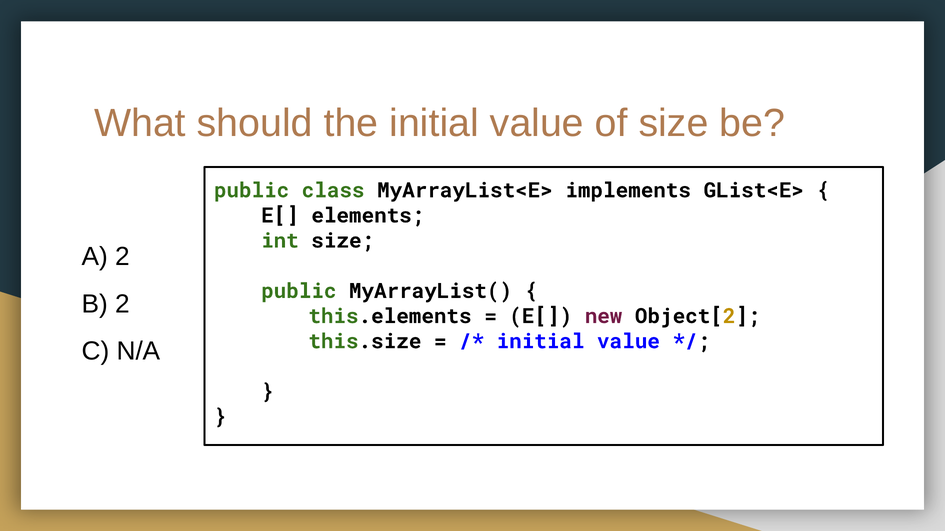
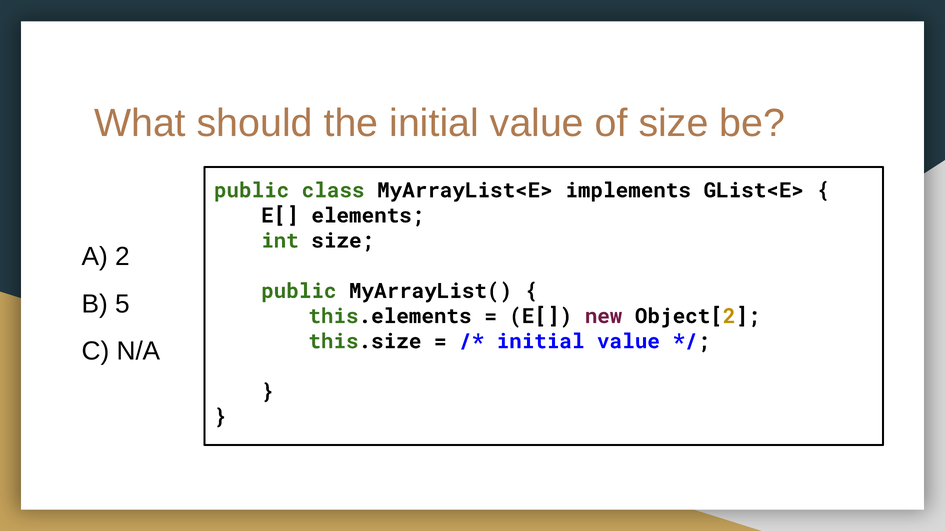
B 2: 2 -> 5
